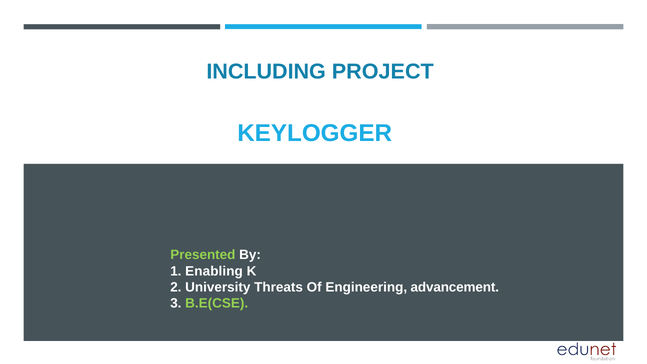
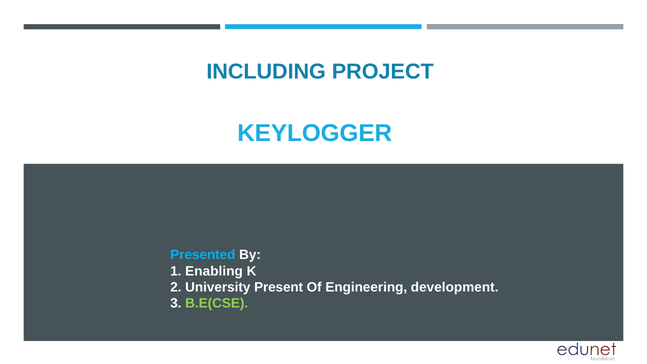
Presented colour: light green -> light blue
Threats: Threats -> Present
advancement: advancement -> development
